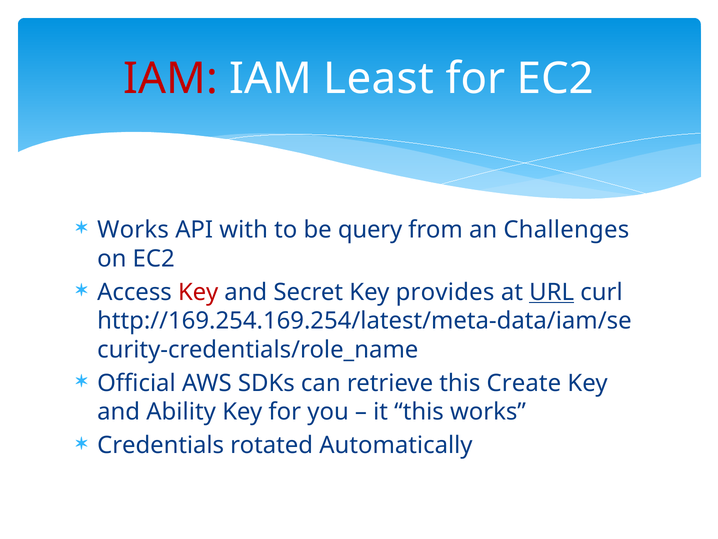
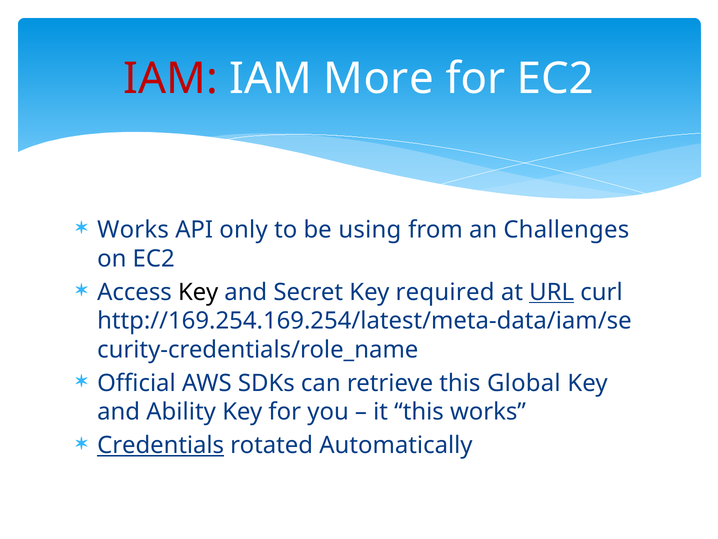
Least: Least -> More
with: with -> only
query: query -> using
Key at (198, 292) colour: red -> black
provides: provides -> required
Create: Create -> Global
Credentials underline: none -> present
